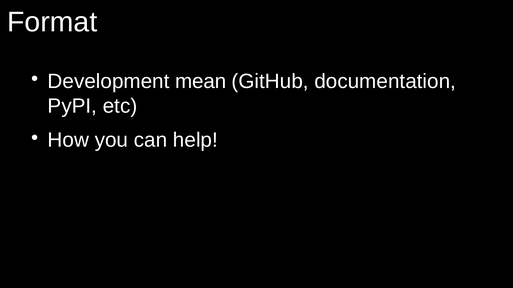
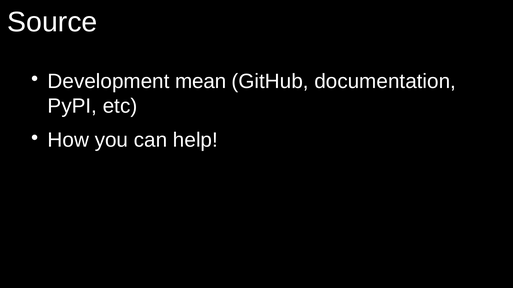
Format: Format -> Source
